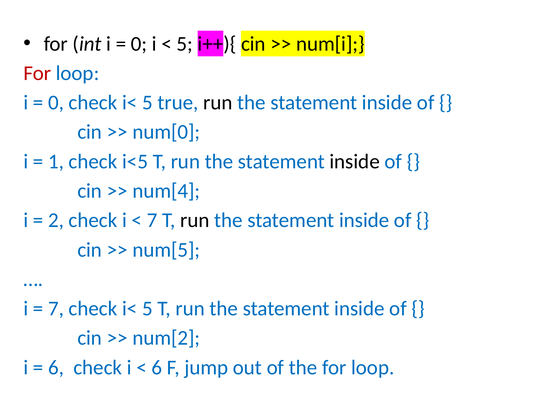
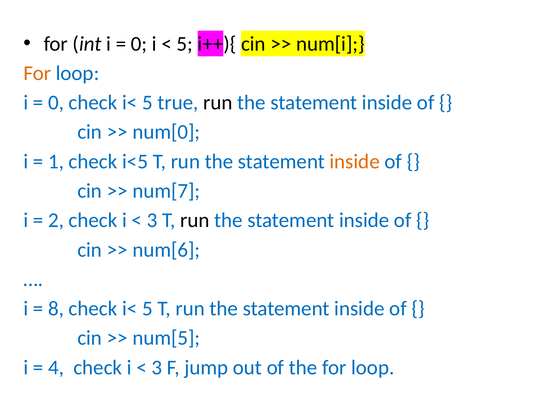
For at (37, 73) colour: red -> orange
inside at (355, 161) colour: black -> orange
num[4: num[4 -> num[7
7 at (152, 220): 7 -> 3
num[5: num[5 -> num[6
7 at (56, 309): 7 -> 8
num[2: num[2 -> num[5
6 at (56, 367): 6 -> 4
6 at (157, 367): 6 -> 3
